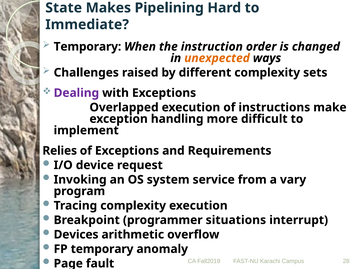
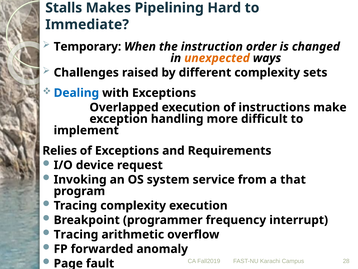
State: State -> Stalls
Dealing colour: purple -> blue
vary: vary -> that
situations: situations -> frequency
Devices at (76, 234): Devices -> Tracing
FP temporary: temporary -> forwarded
